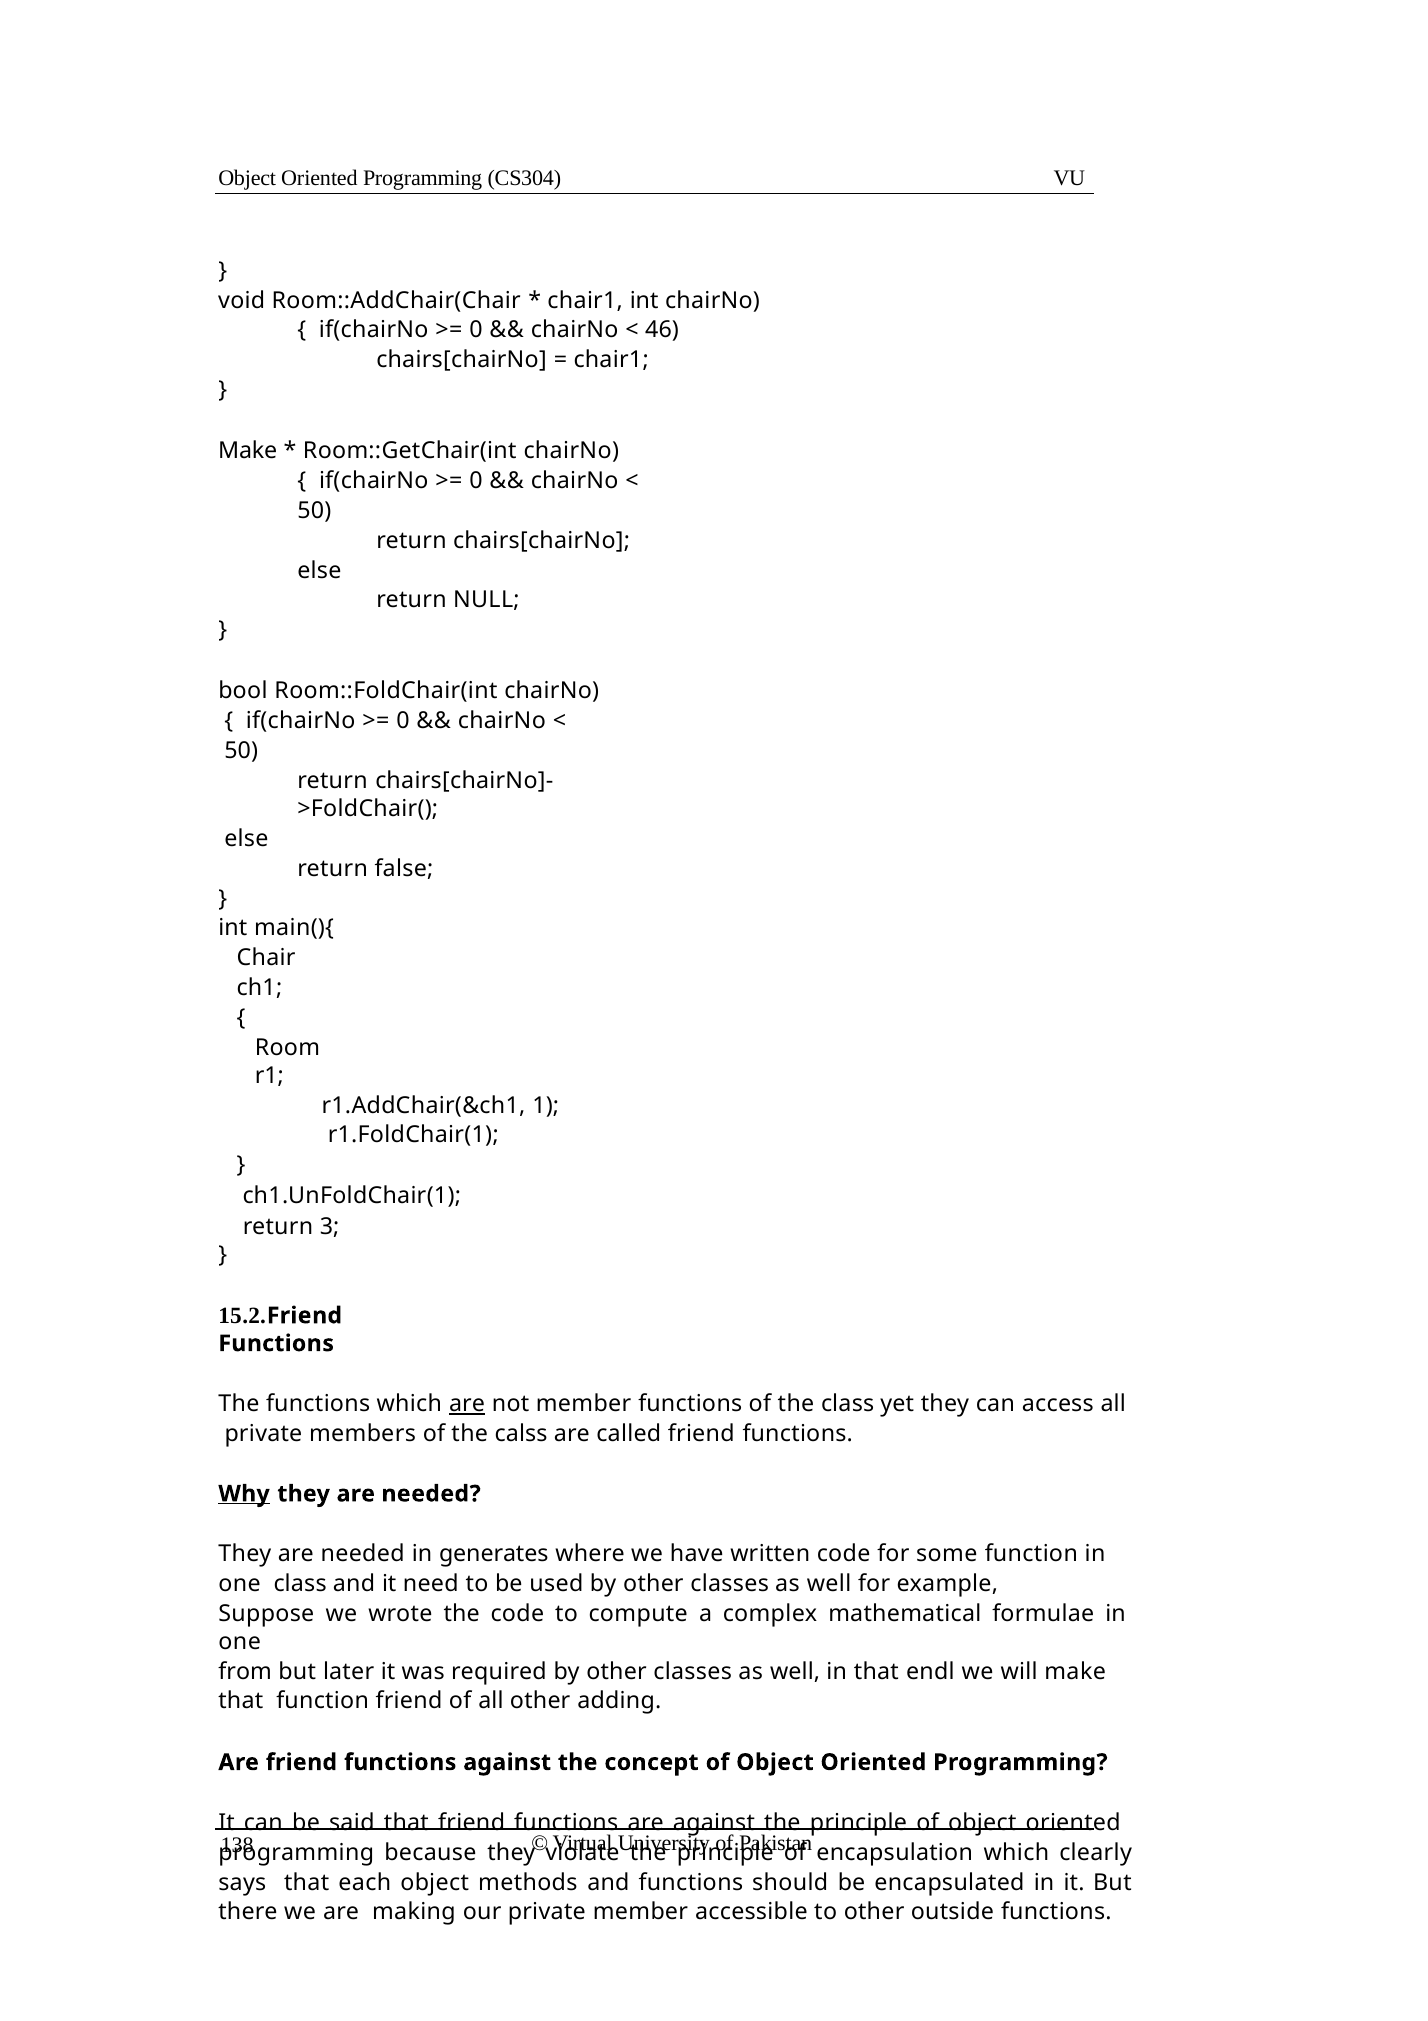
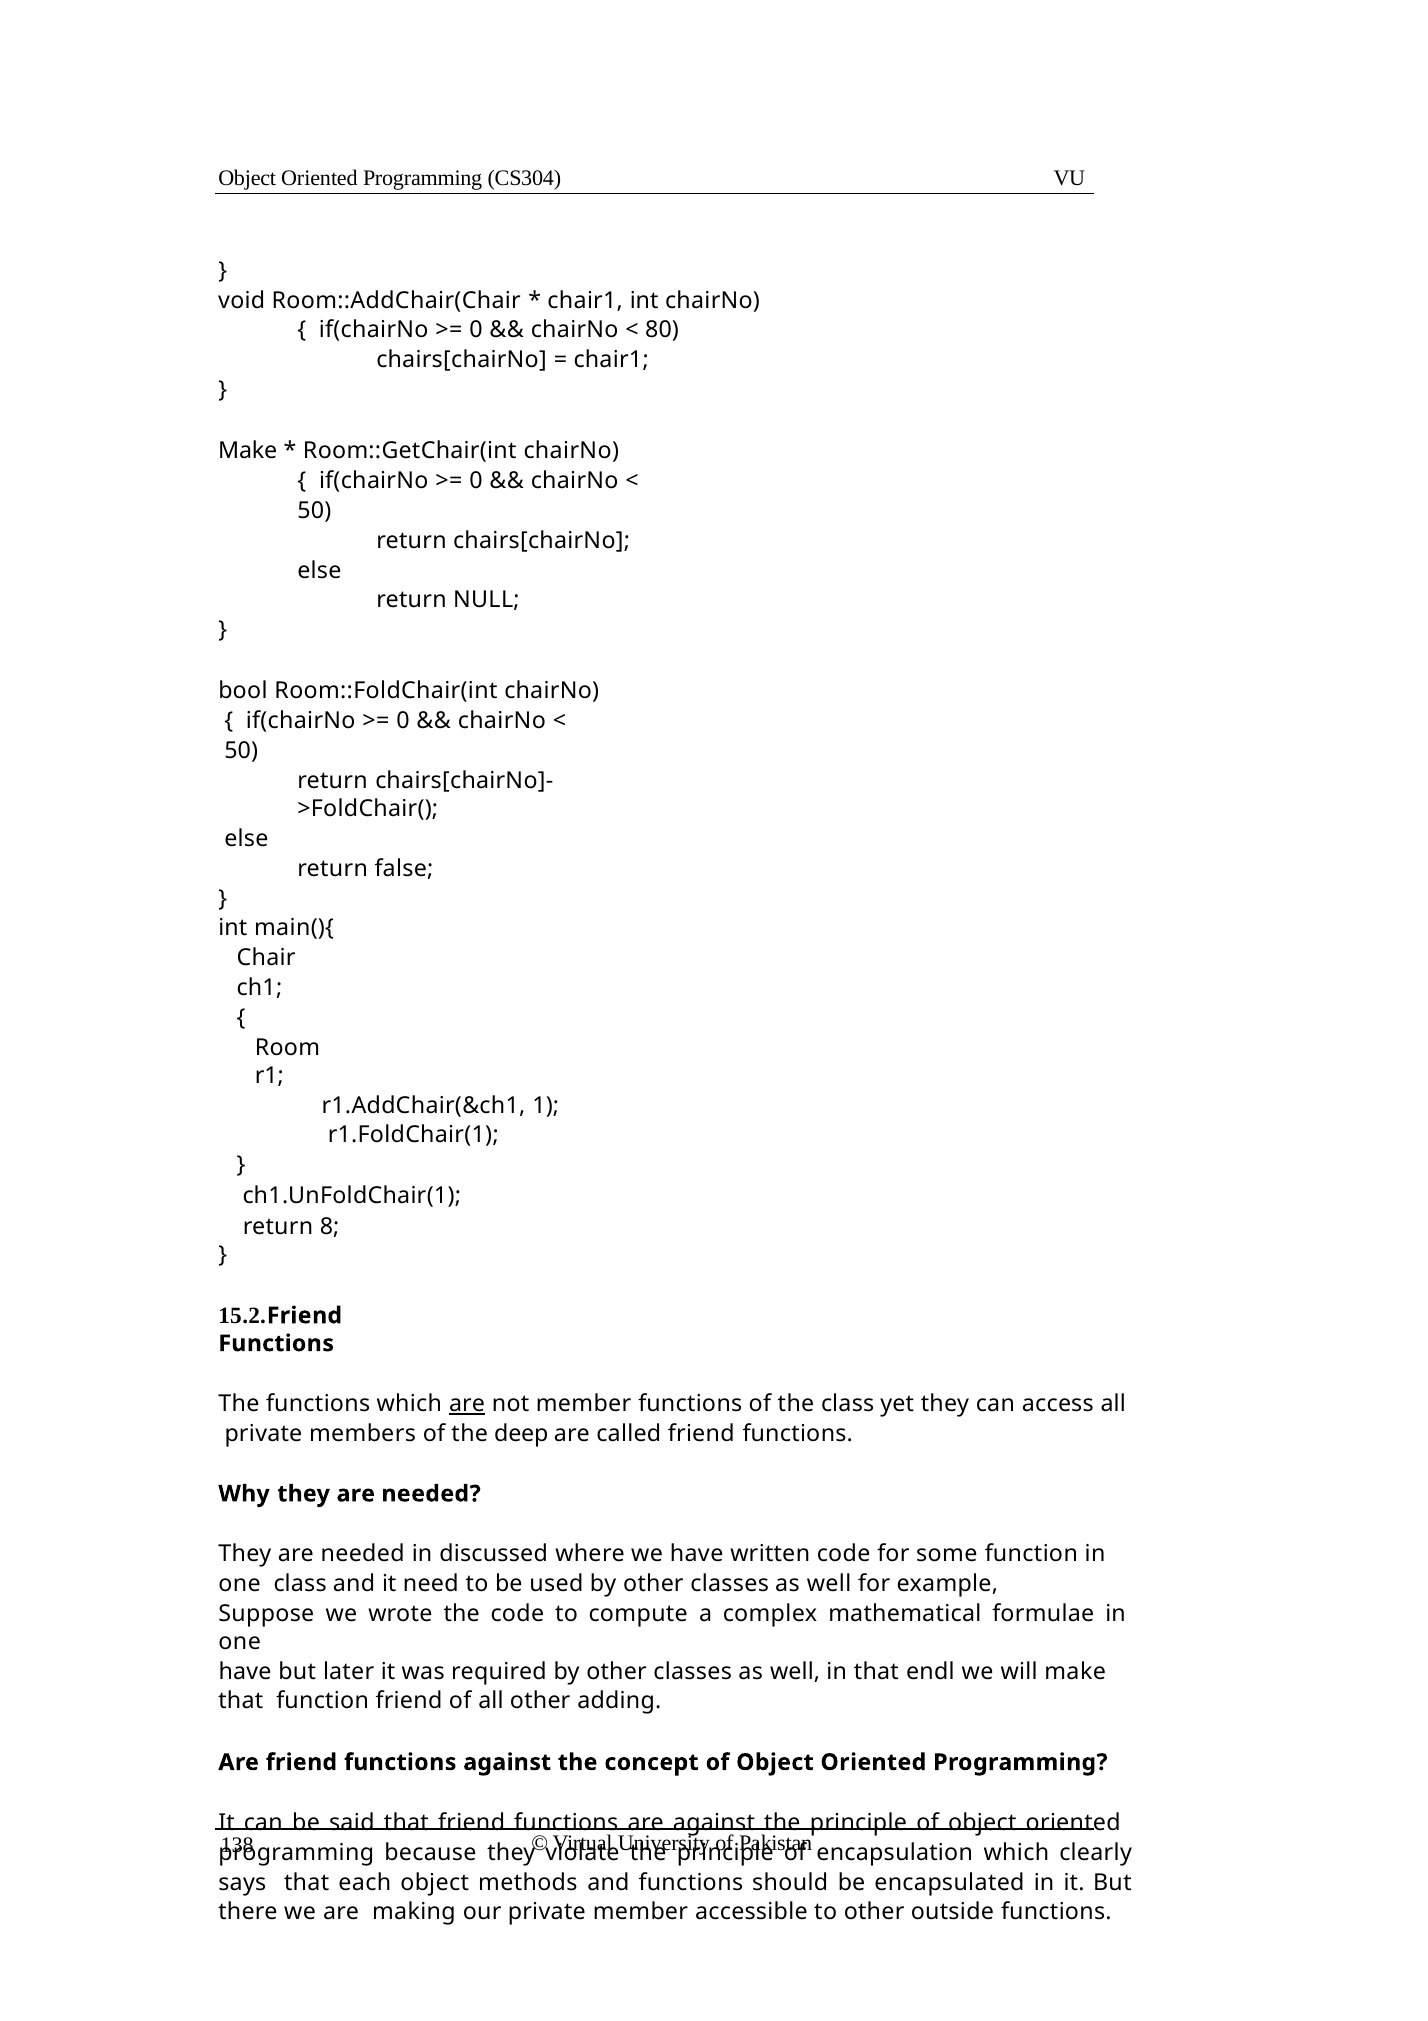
46: 46 -> 80
3: 3 -> 8
calss: calss -> deep
Why underline: present -> none
generates: generates -> discussed
from at (245, 1671): from -> have
